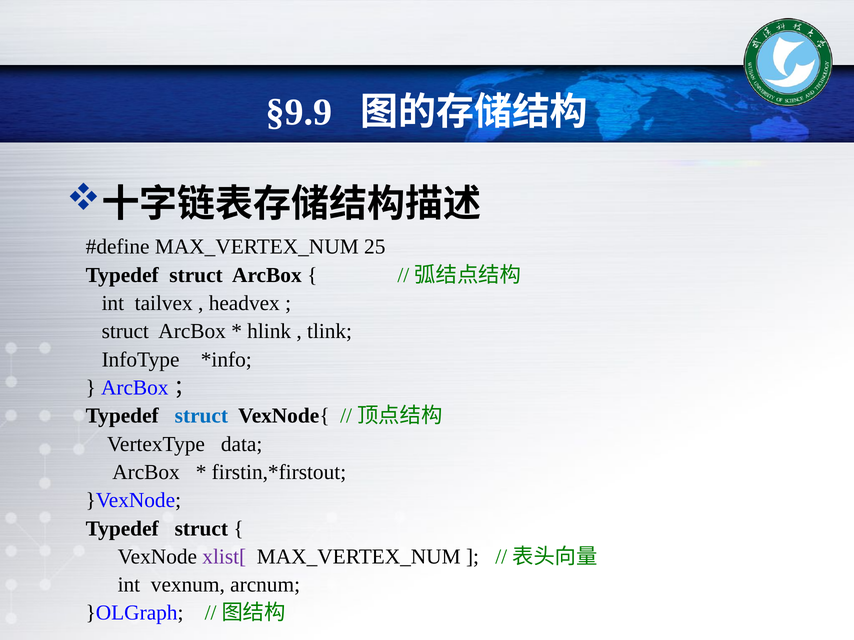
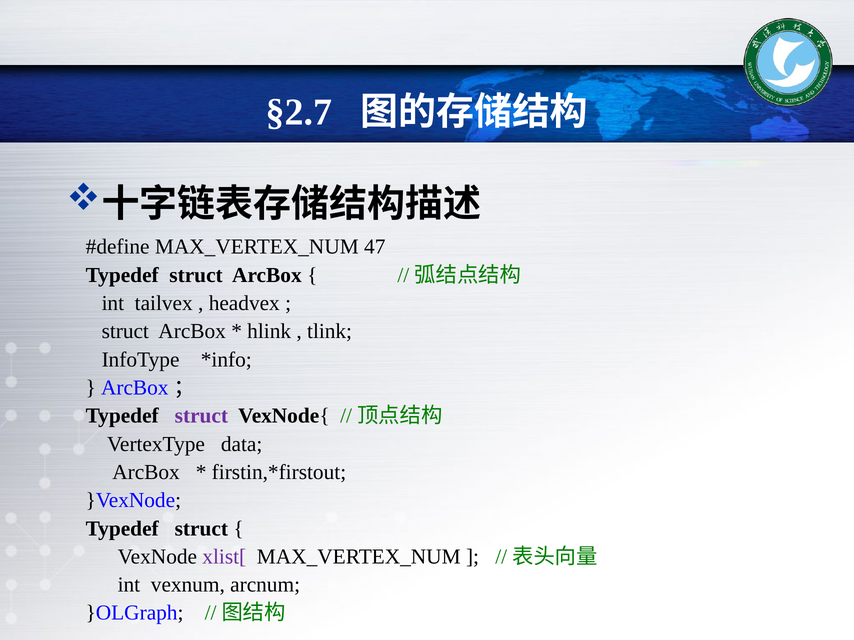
§9.9: §9.9 -> §2.7
25: 25 -> 47
struct at (201, 416) colour: blue -> purple
